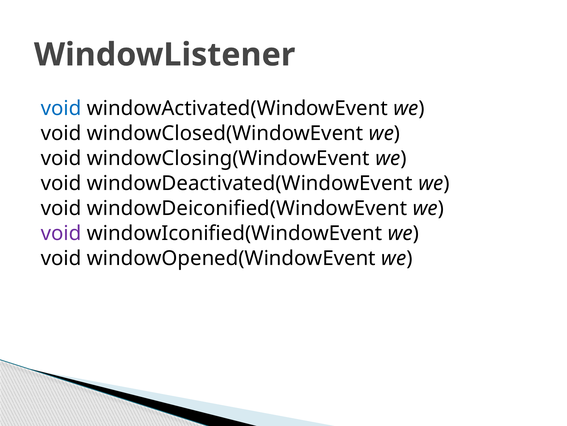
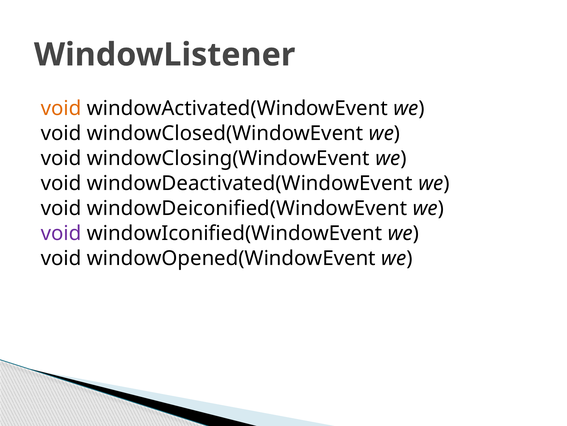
void at (61, 108) colour: blue -> orange
